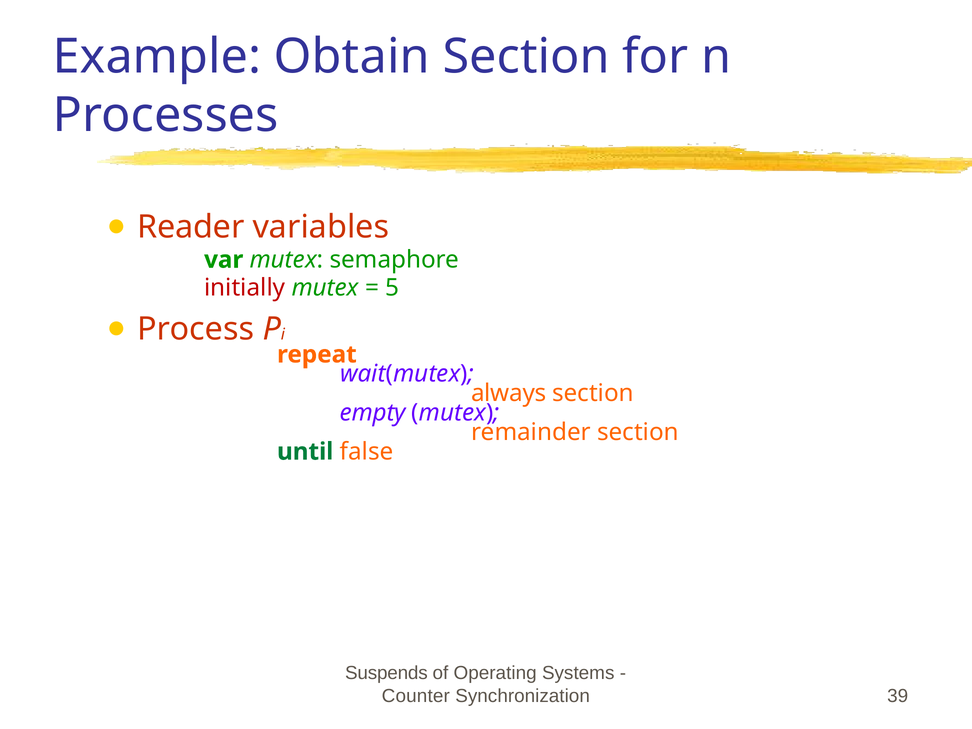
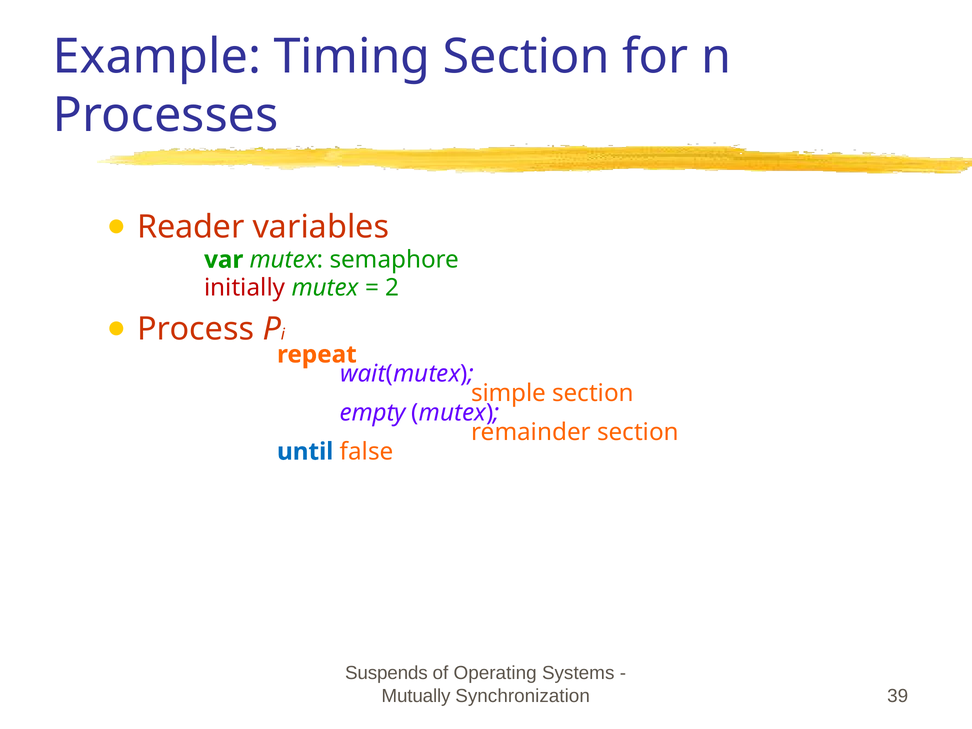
Obtain: Obtain -> Timing
5: 5 -> 2
always: always -> simple
until colour: green -> blue
Counter: Counter -> Mutually
